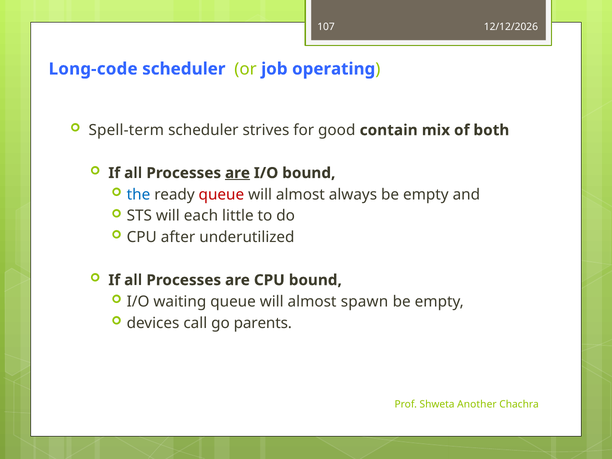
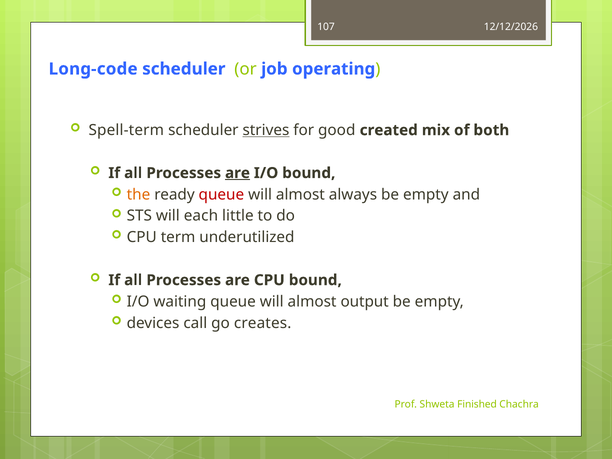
strives underline: none -> present
contain: contain -> created
the colour: blue -> orange
after: after -> term
spawn: spawn -> output
parents: parents -> creates
Another: Another -> Finished
